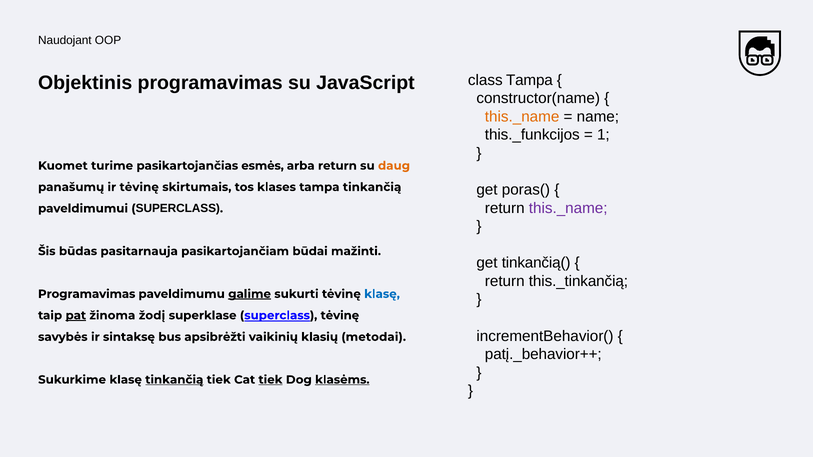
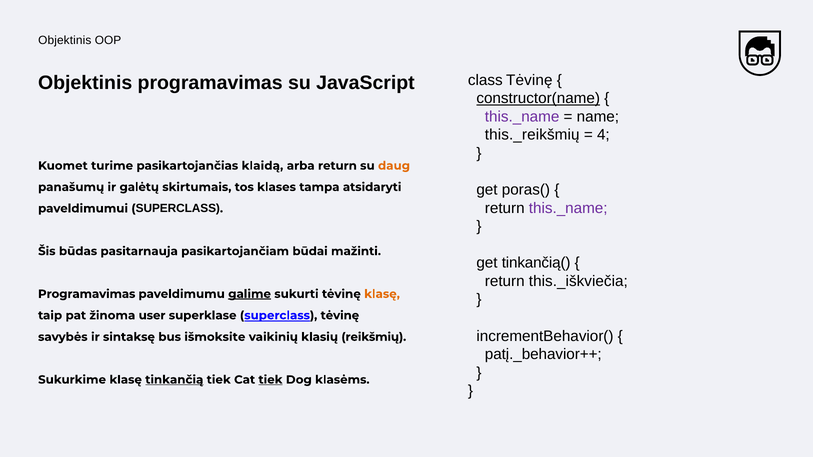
Naudojant at (65, 40): Naudojant -> Objektinis
class Tampa: Tampa -> Tėvinę
constructor(name underline: none -> present
this._name at (522, 117) colour: orange -> purple
this._funkcijos: this._funkcijos -> this._reikšmių
1: 1 -> 4
esmės: esmės -> klaidą
ir tėvinę: tėvinę -> galėtų
tampa tinkančią: tinkančią -> atsidaryti
this._tinkančią: this._tinkančią -> this._iškviečia
klasę at (382, 294) colour: blue -> orange
pat underline: present -> none
žodį: žodį -> user
apsibrėžti: apsibrėžti -> išmoksite
metodai: metodai -> reikšmių
klasėms underline: present -> none
